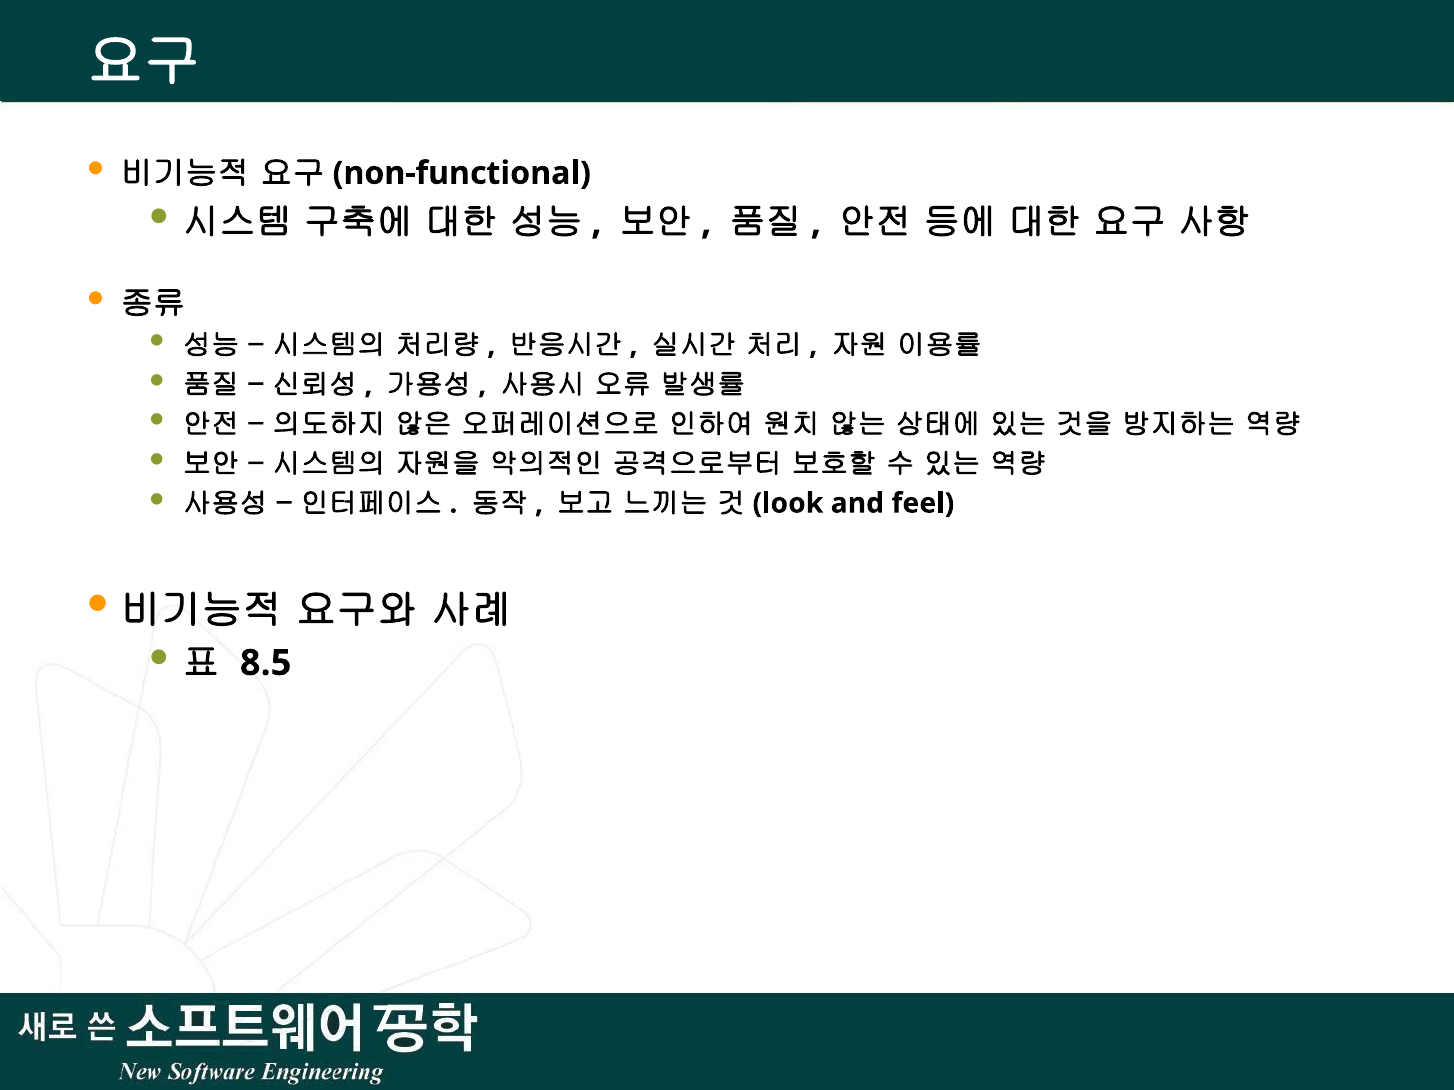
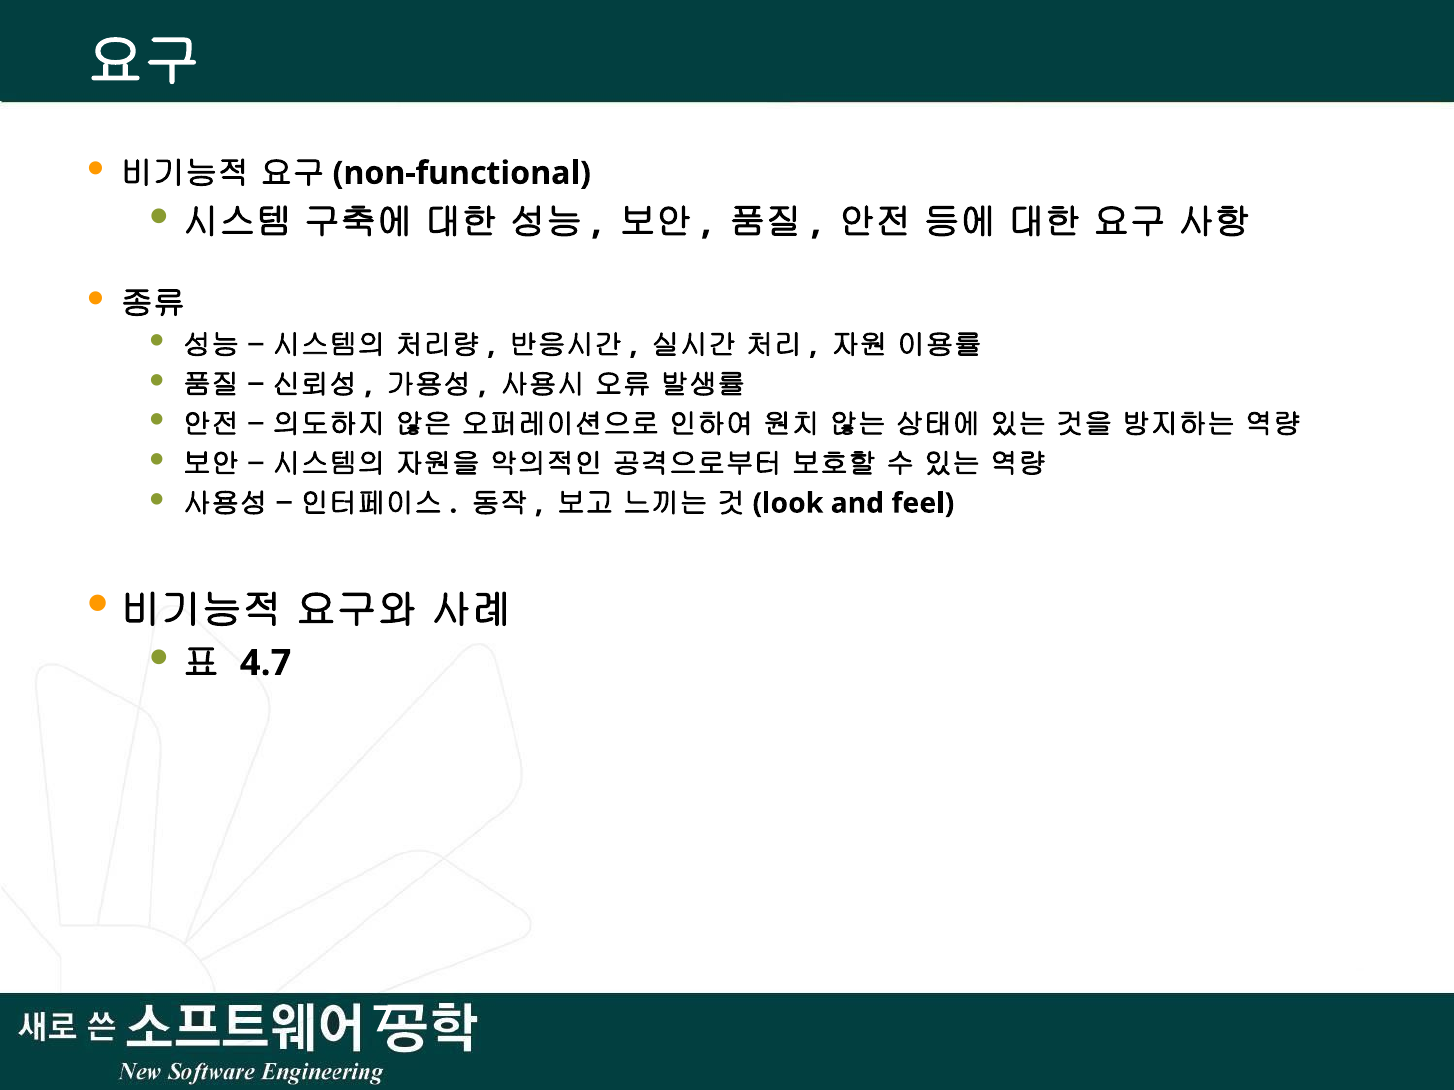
8.5: 8.5 -> 4.7
